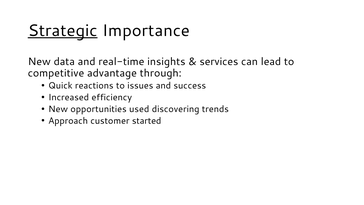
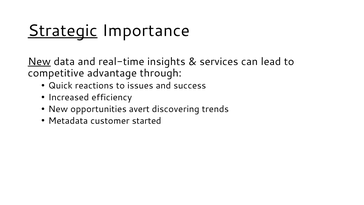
New at (39, 62) underline: none -> present
used: used -> avert
Approach: Approach -> Metadata
